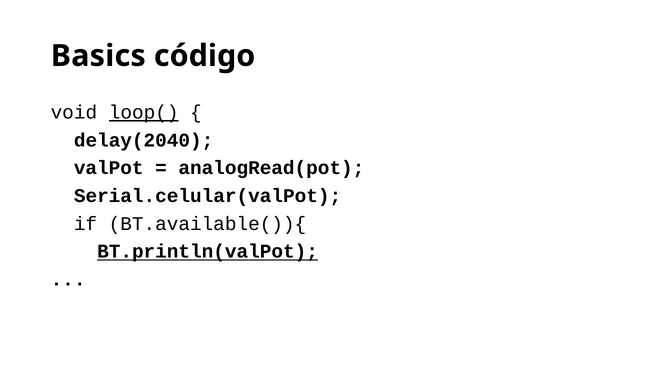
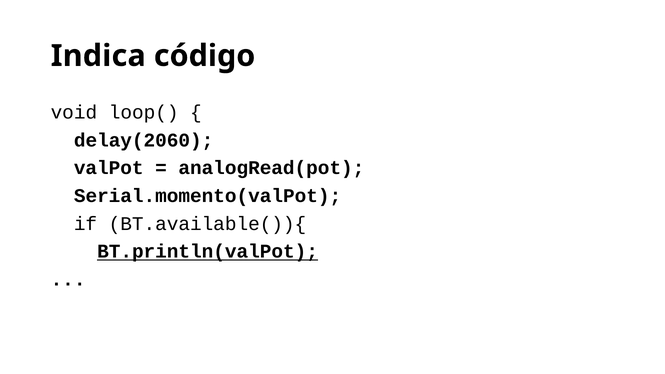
Basics: Basics -> Indica
loop( underline: present -> none
delay(2040: delay(2040 -> delay(2060
Serial.celular(valPot: Serial.celular(valPot -> Serial.momento(valPot
